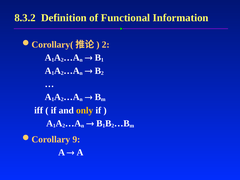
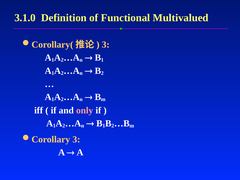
8.3.2: 8.3.2 -> 3.1.0
Information: Information -> Multivalued
2 at (106, 45): 2 -> 3
only colour: yellow -> pink
9 at (76, 139): 9 -> 3
